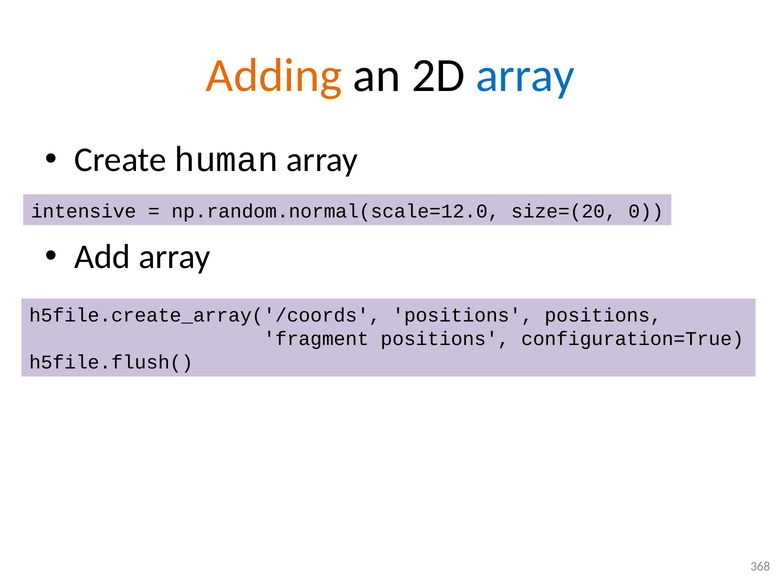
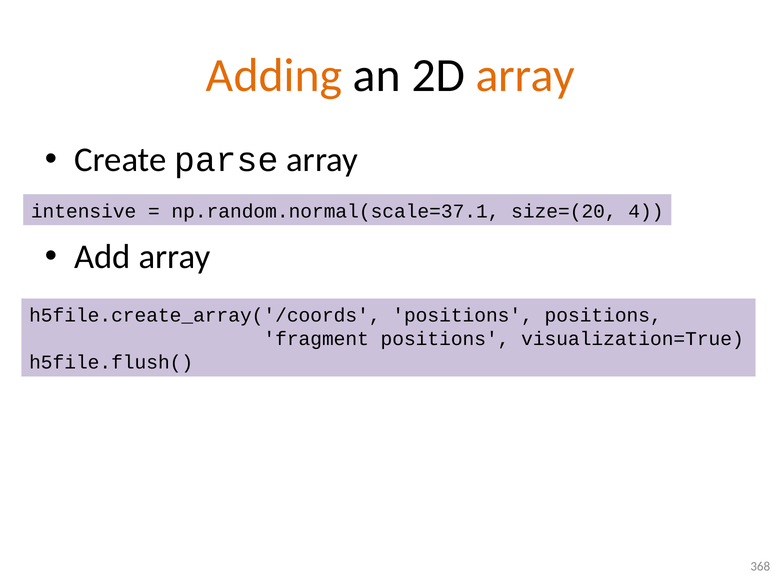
array at (525, 76) colour: blue -> orange
human: human -> parse
np.random.normal(scale=12.0: np.random.normal(scale=12.0 -> np.random.normal(scale=37.1
0: 0 -> 4
configuration=True: configuration=True -> visualization=True
